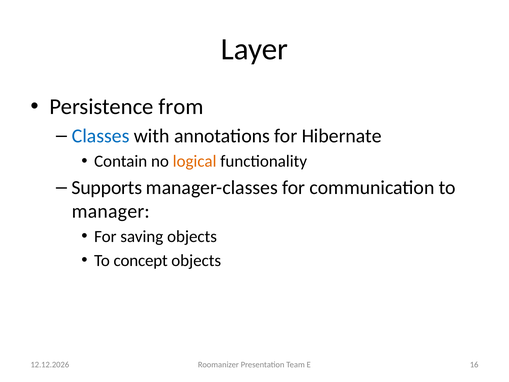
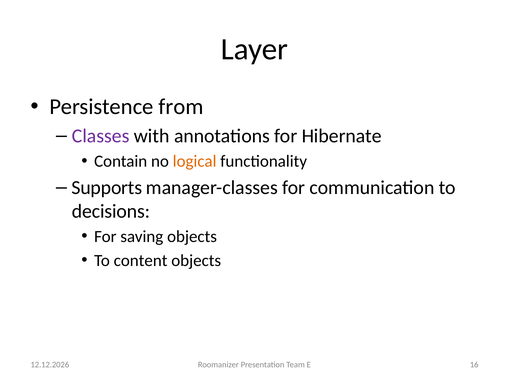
Classes colour: blue -> purple
manager: manager -> decisions
concept: concept -> content
